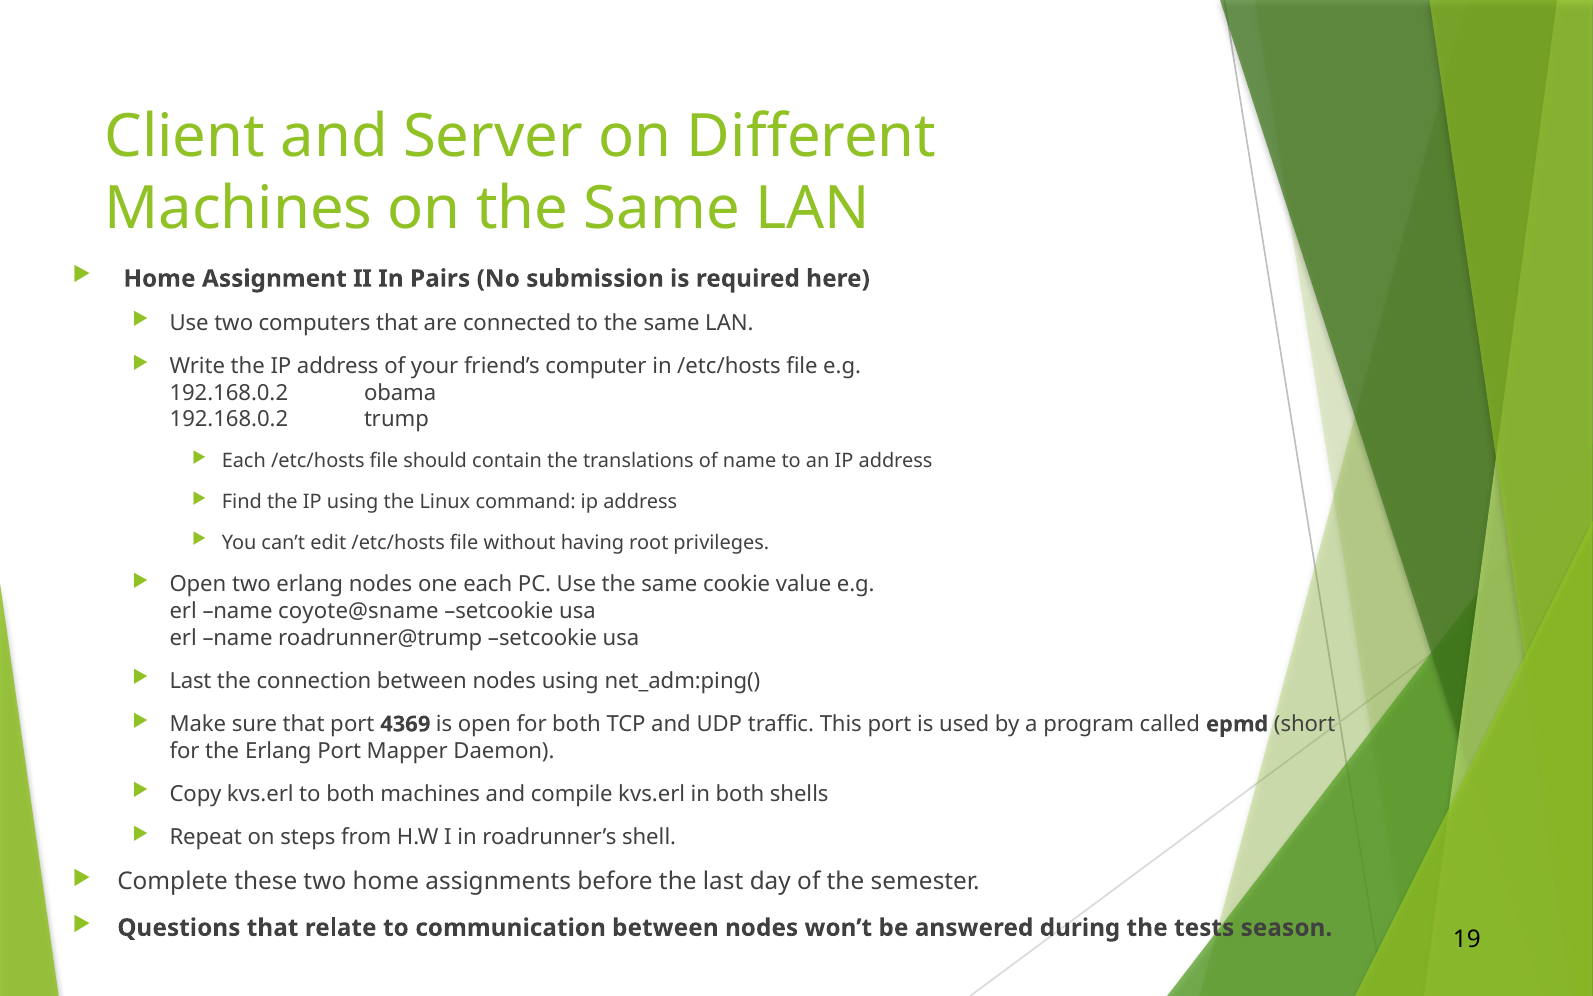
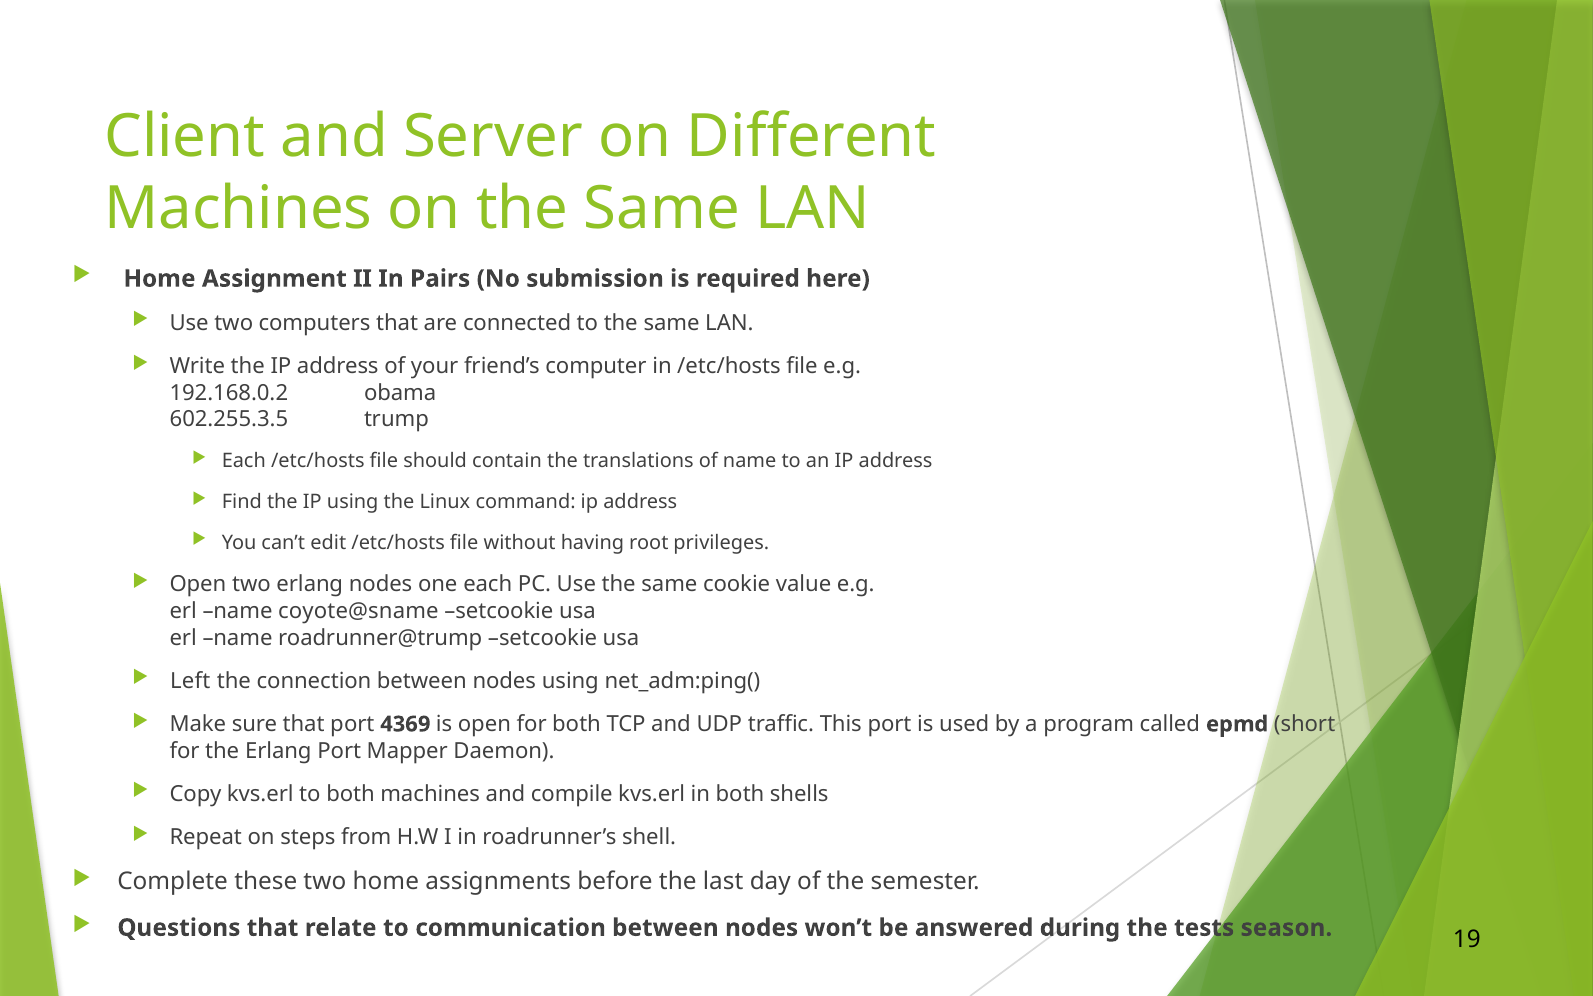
192.168.0.2 at (229, 419): 192.168.0.2 -> 602.255.3.5
Last at (190, 681): Last -> Left
